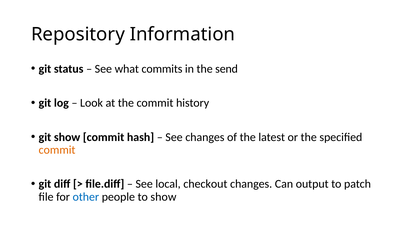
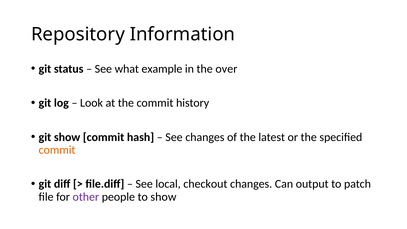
commits: commits -> example
send: send -> over
other colour: blue -> purple
